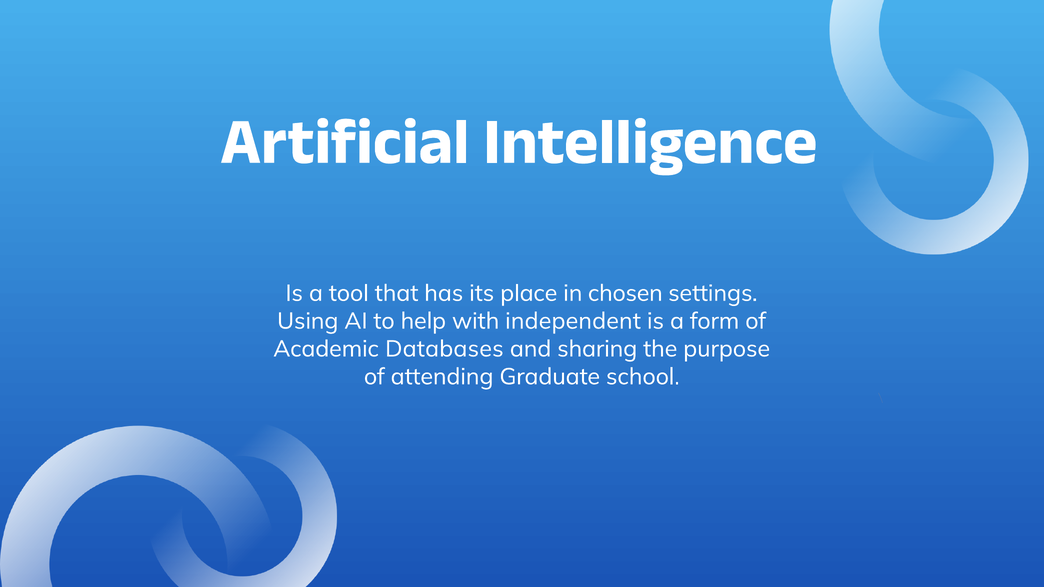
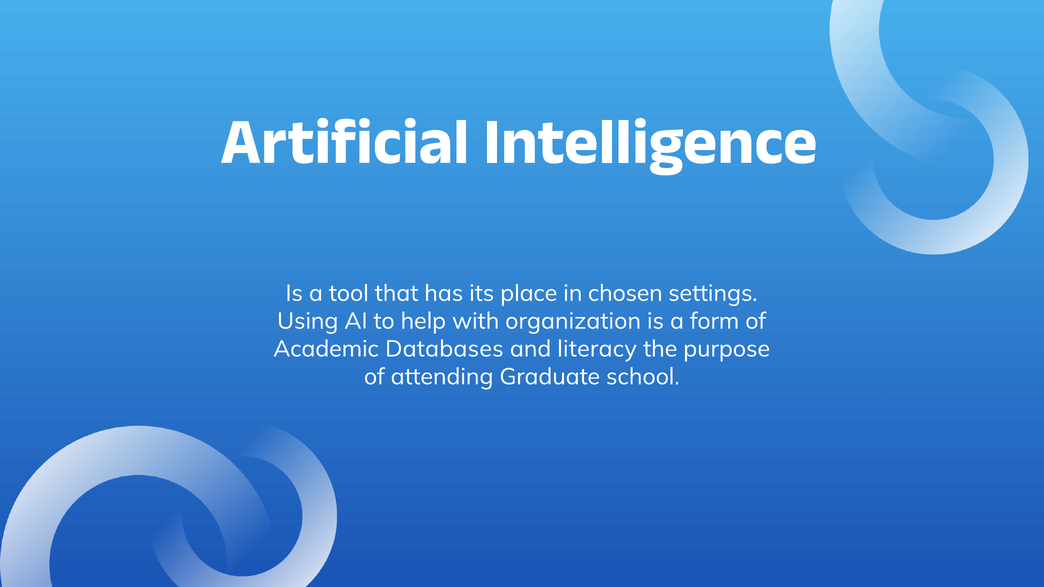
independent: independent -> organization
sharing: sharing -> literacy
